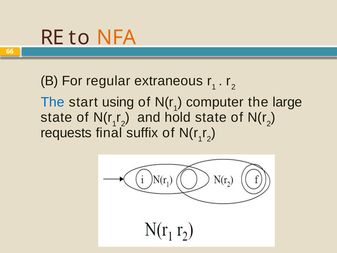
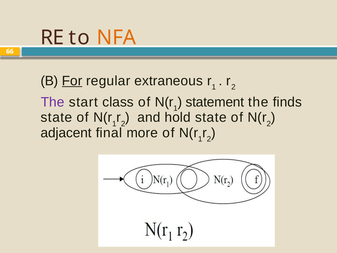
For underline: none -> present
The at (53, 102) colour: blue -> purple
using: using -> class
computer: computer -> statement
large: large -> ﬁnds
requests: requests -> adjacent
sufﬁx: sufﬁx -> more
